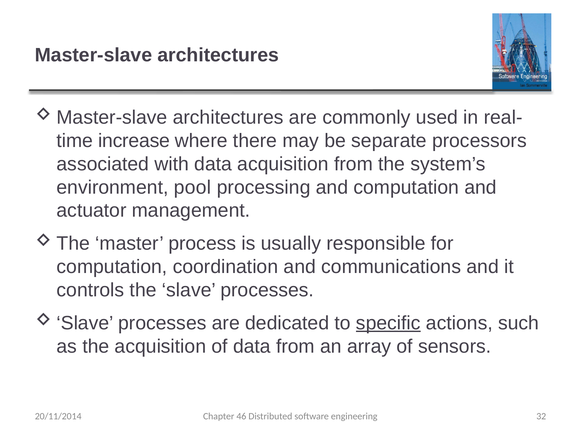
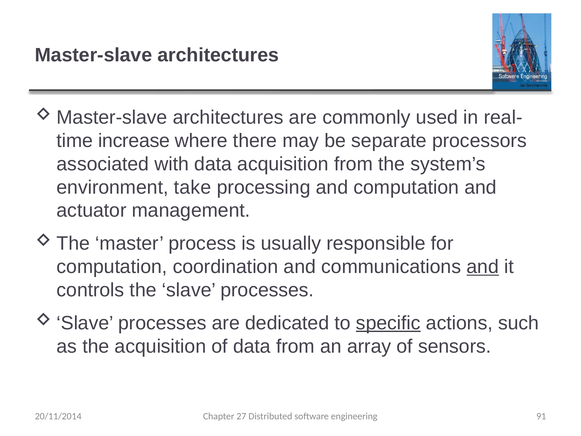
pool: pool -> take
and at (483, 267) underline: none -> present
46: 46 -> 27
32: 32 -> 91
